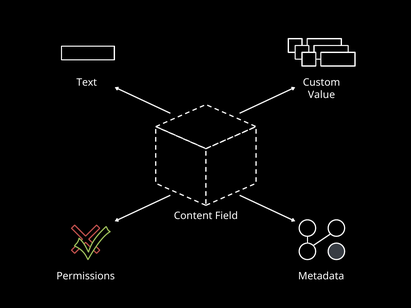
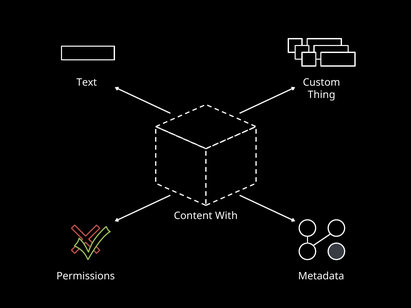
Value: Value -> Thing
Field: Field -> With
